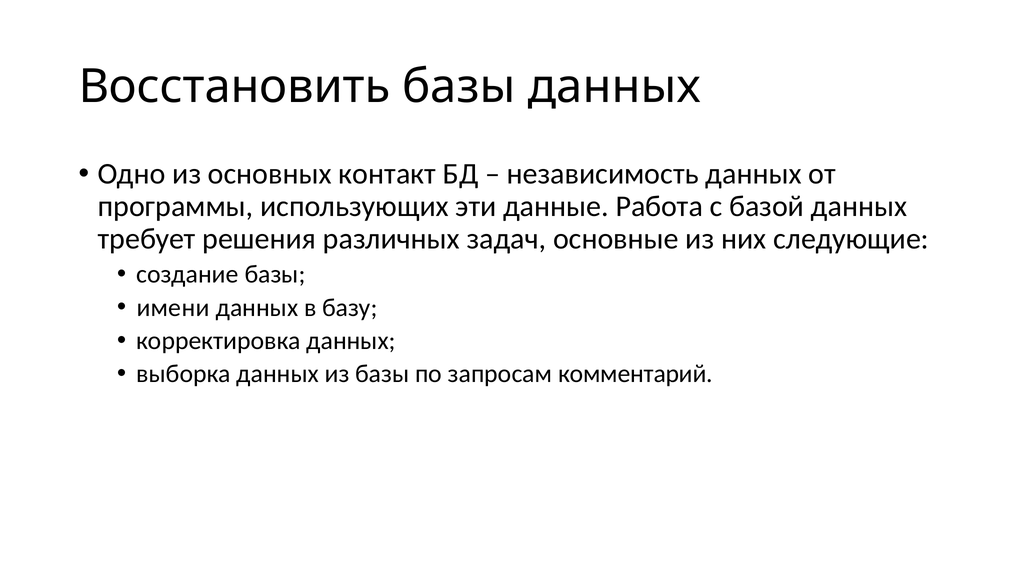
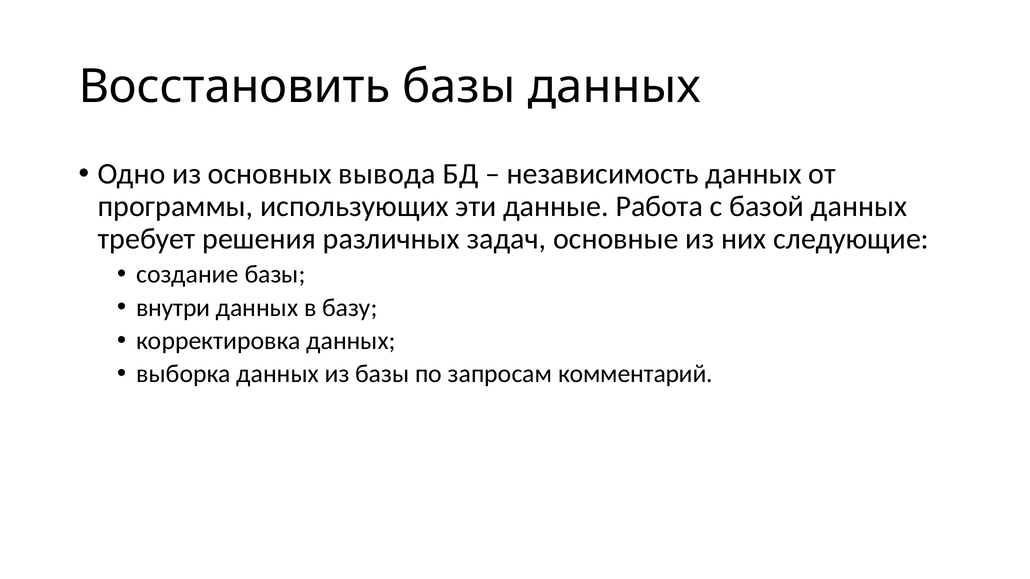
контакт: контакт -> вывода
имени: имени -> внутри
